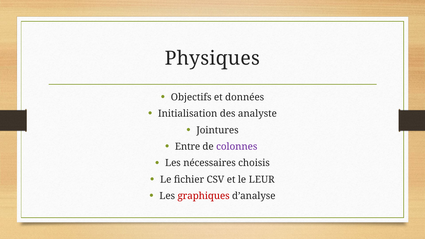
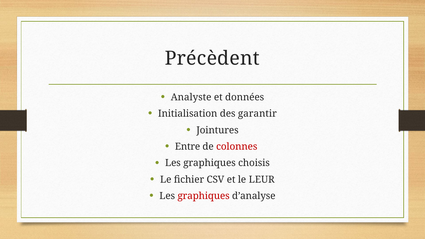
Physiques: Physiques -> Précèdent
Objectifs: Objectifs -> Analyste
analyste: analyste -> garantir
colonnes colour: purple -> red
nécessaires at (210, 163): nécessaires -> graphiques
